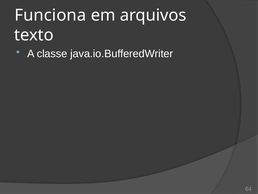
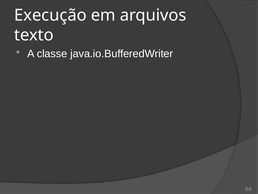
Funciona: Funciona -> Execução
